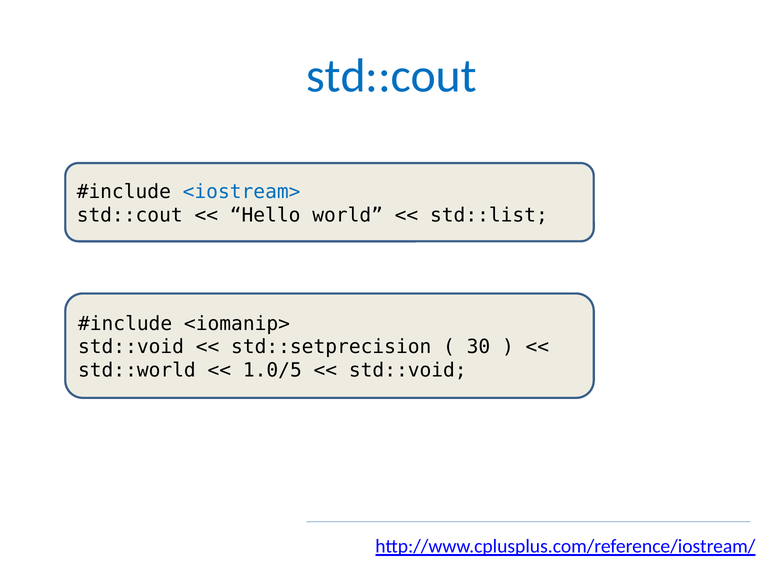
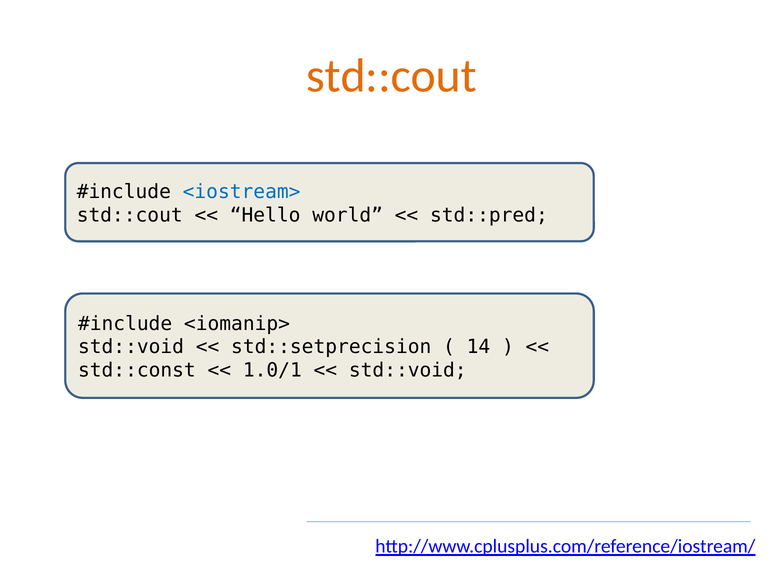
std::cout at (391, 76) colour: blue -> orange
std::list: std::list -> std::pred
30: 30 -> 14
std::world: std::world -> std::const
1.0/5: 1.0/5 -> 1.0/1
